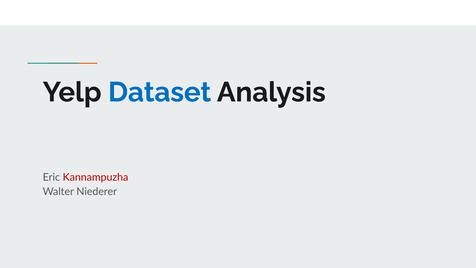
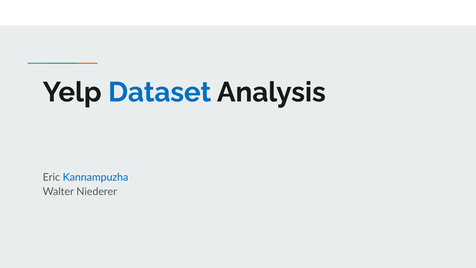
Kannampuzha colour: red -> blue
